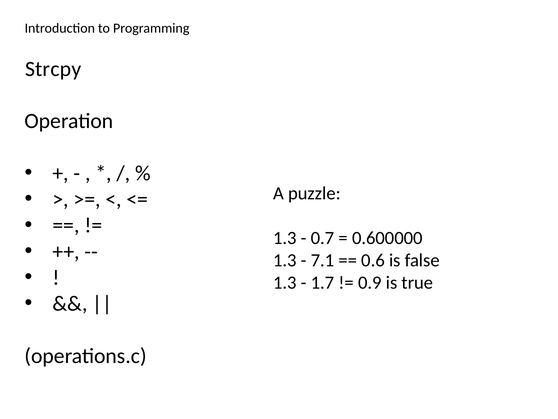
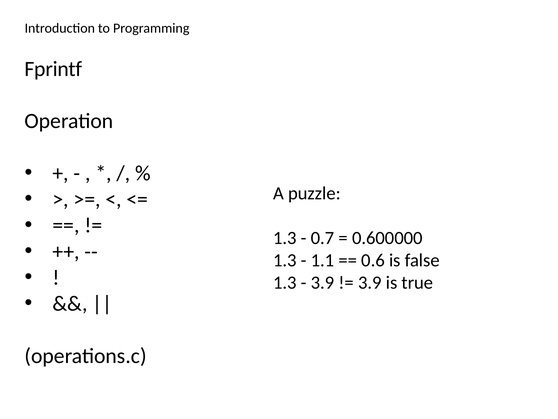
Strcpy: Strcpy -> Fprintf
7.1: 7.1 -> 1.1
1.7 at (323, 282): 1.7 -> 3.9
0.9 at (370, 282): 0.9 -> 3.9
